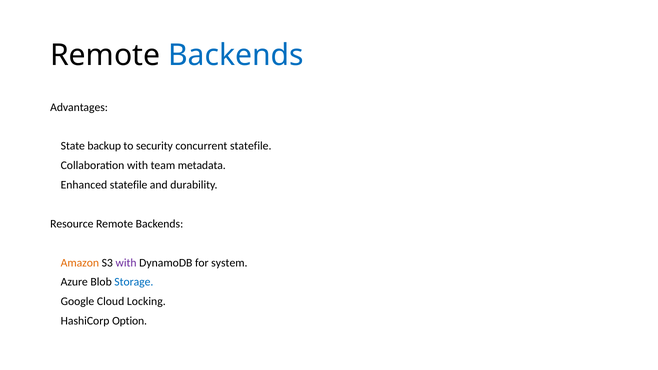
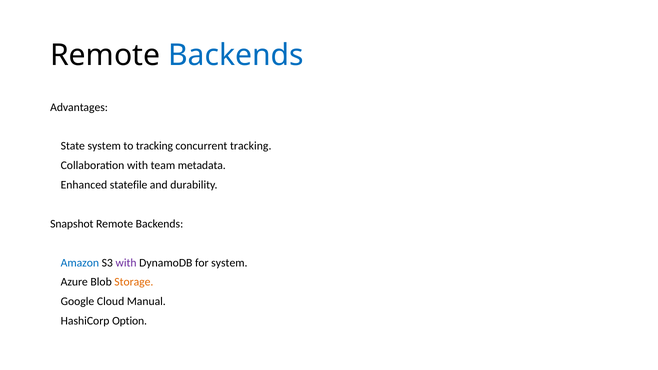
State backup: backup -> system
to security: security -> tracking
concurrent statefile: statefile -> tracking
Resource: Resource -> Snapshot
Amazon colour: orange -> blue
Storage colour: blue -> orange
Locking: Locking -> Manual
